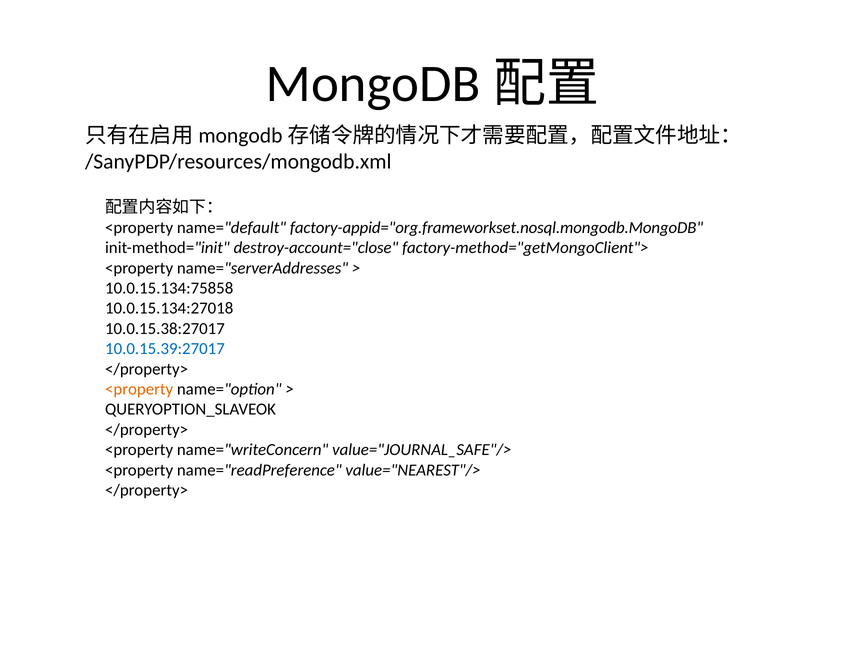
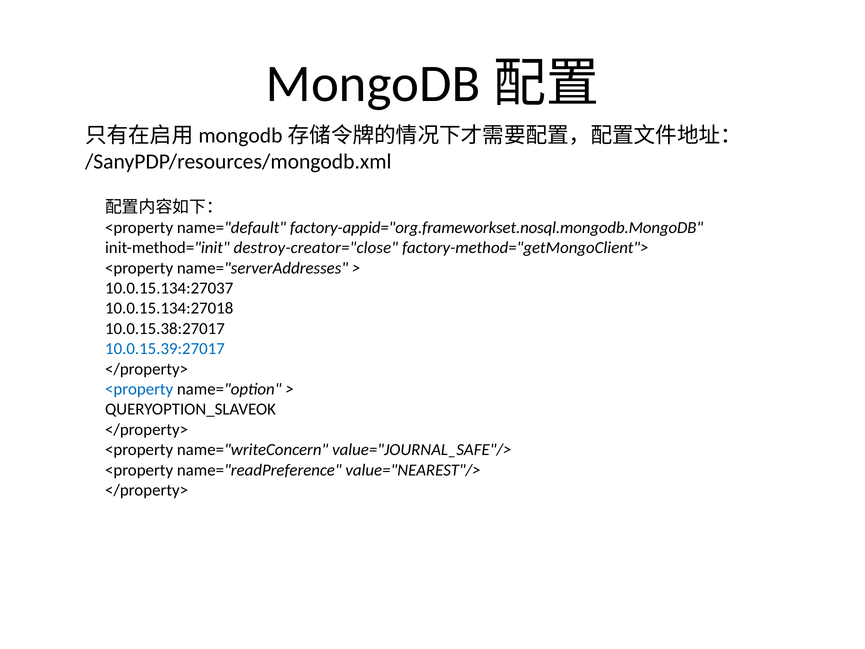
destroy-account="close: destroy-account="close -> destroy-creator="close
10.0.15.134:75858: 10.0.15.134:75858 -> 10.0.15.134:27037
<property at (139, 389) colour: orange -> blue
